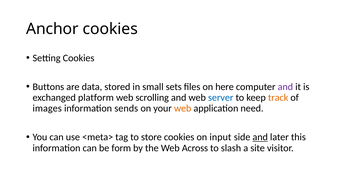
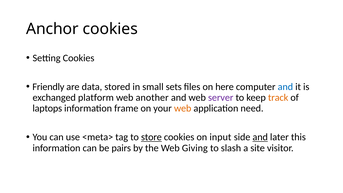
Buttons: Buttons -> Friendly
and at (285, 87) colour: purple -> blue
scrolling: scrolling -> another
server colour: blue -> purple
images: images -> laptops
sends: sends -> frame
store underline: none -> present
form: form -> pairs
Across: Across -> Giving
